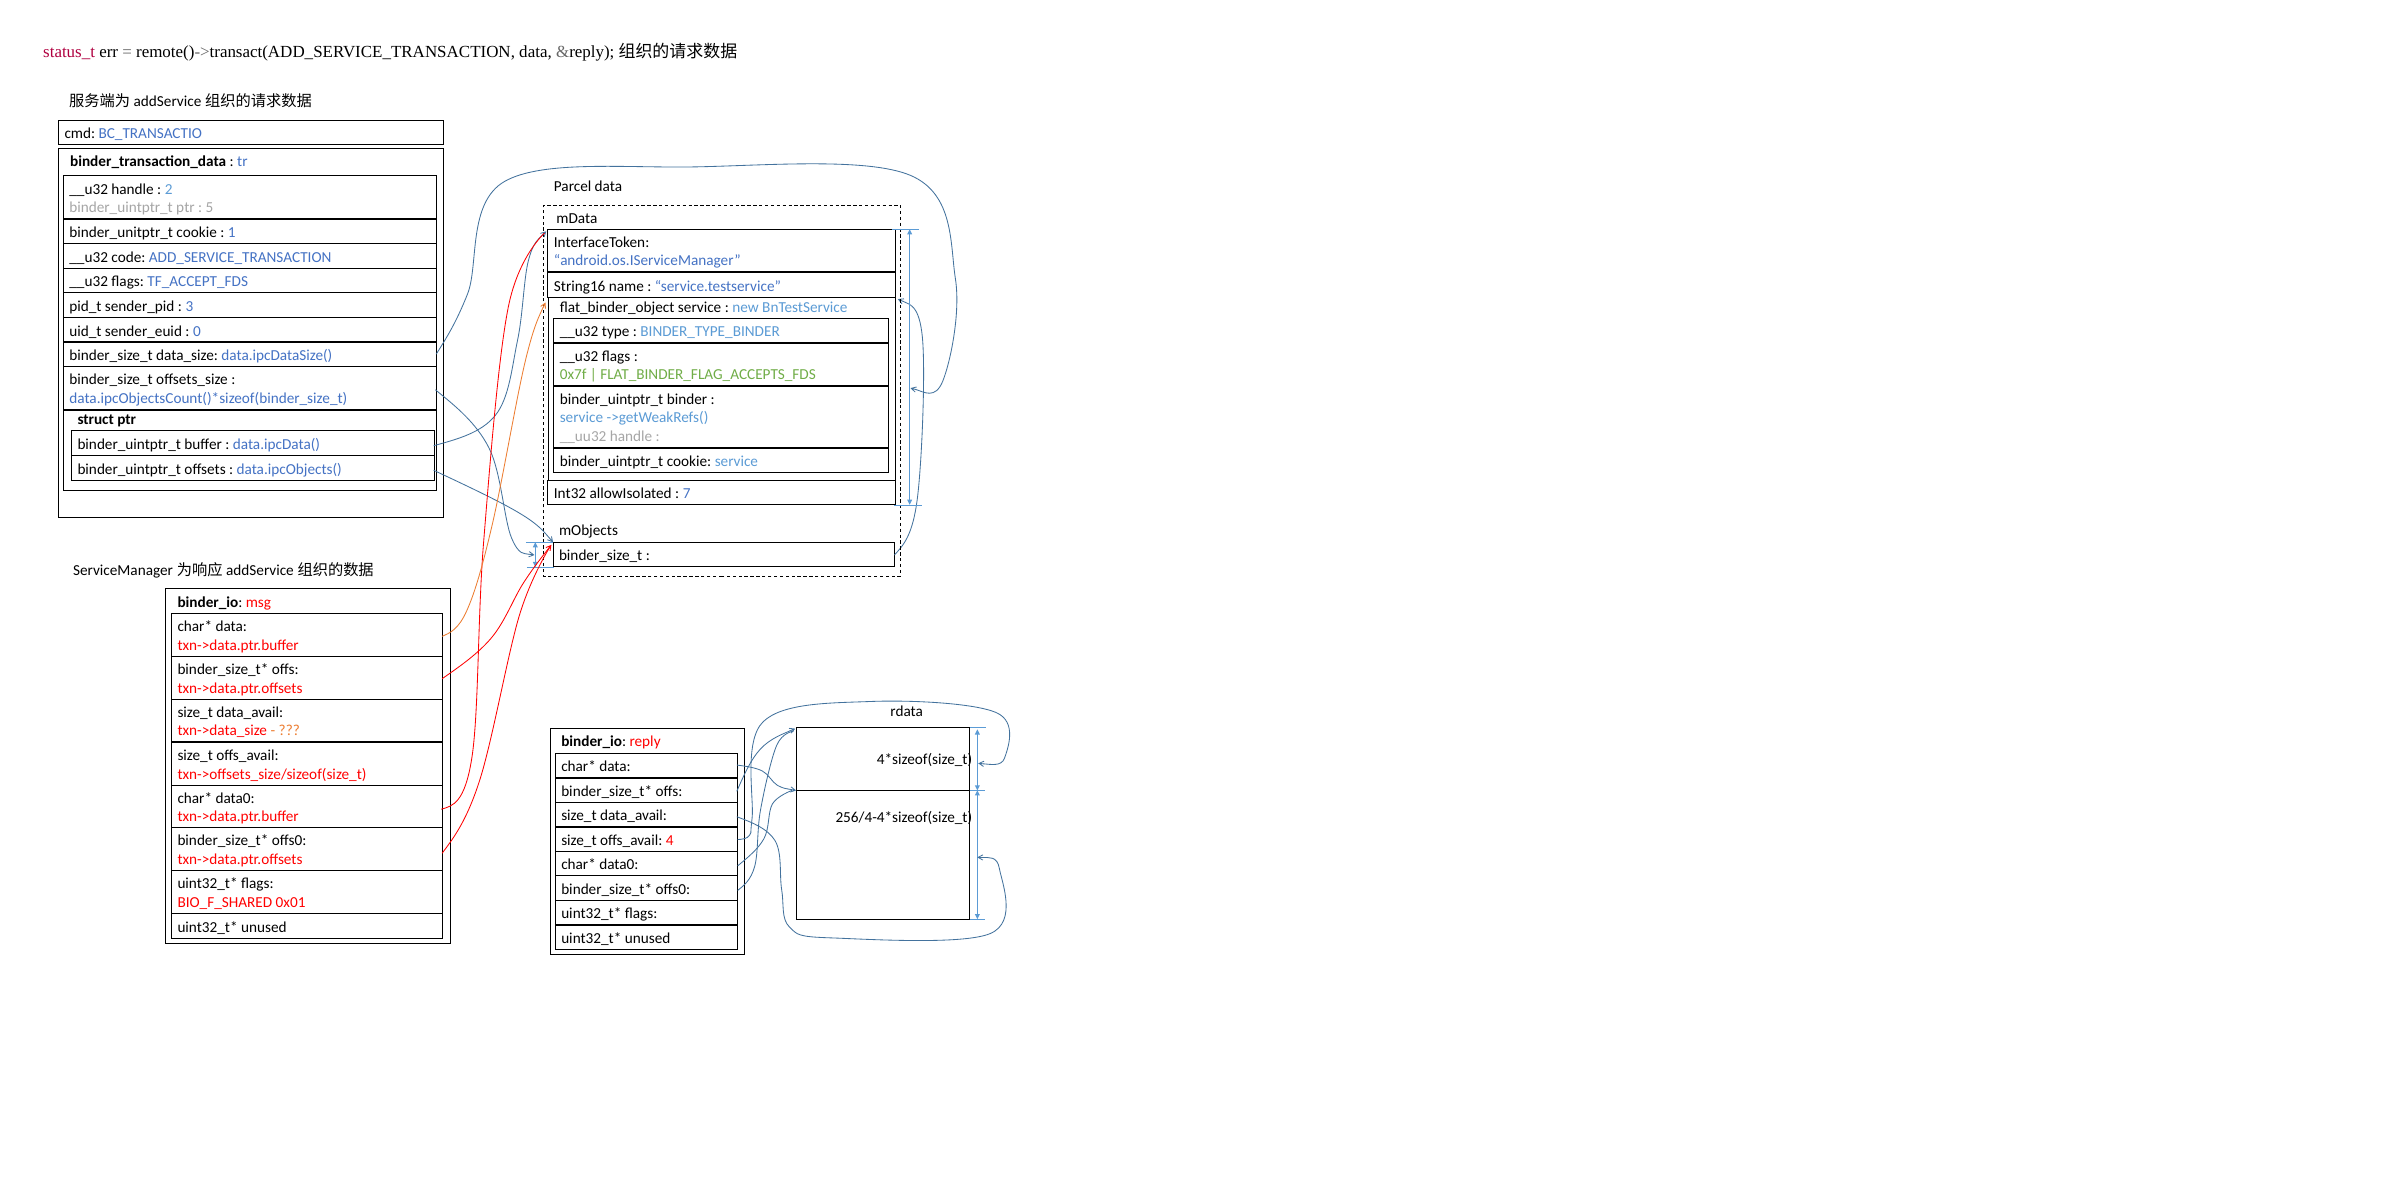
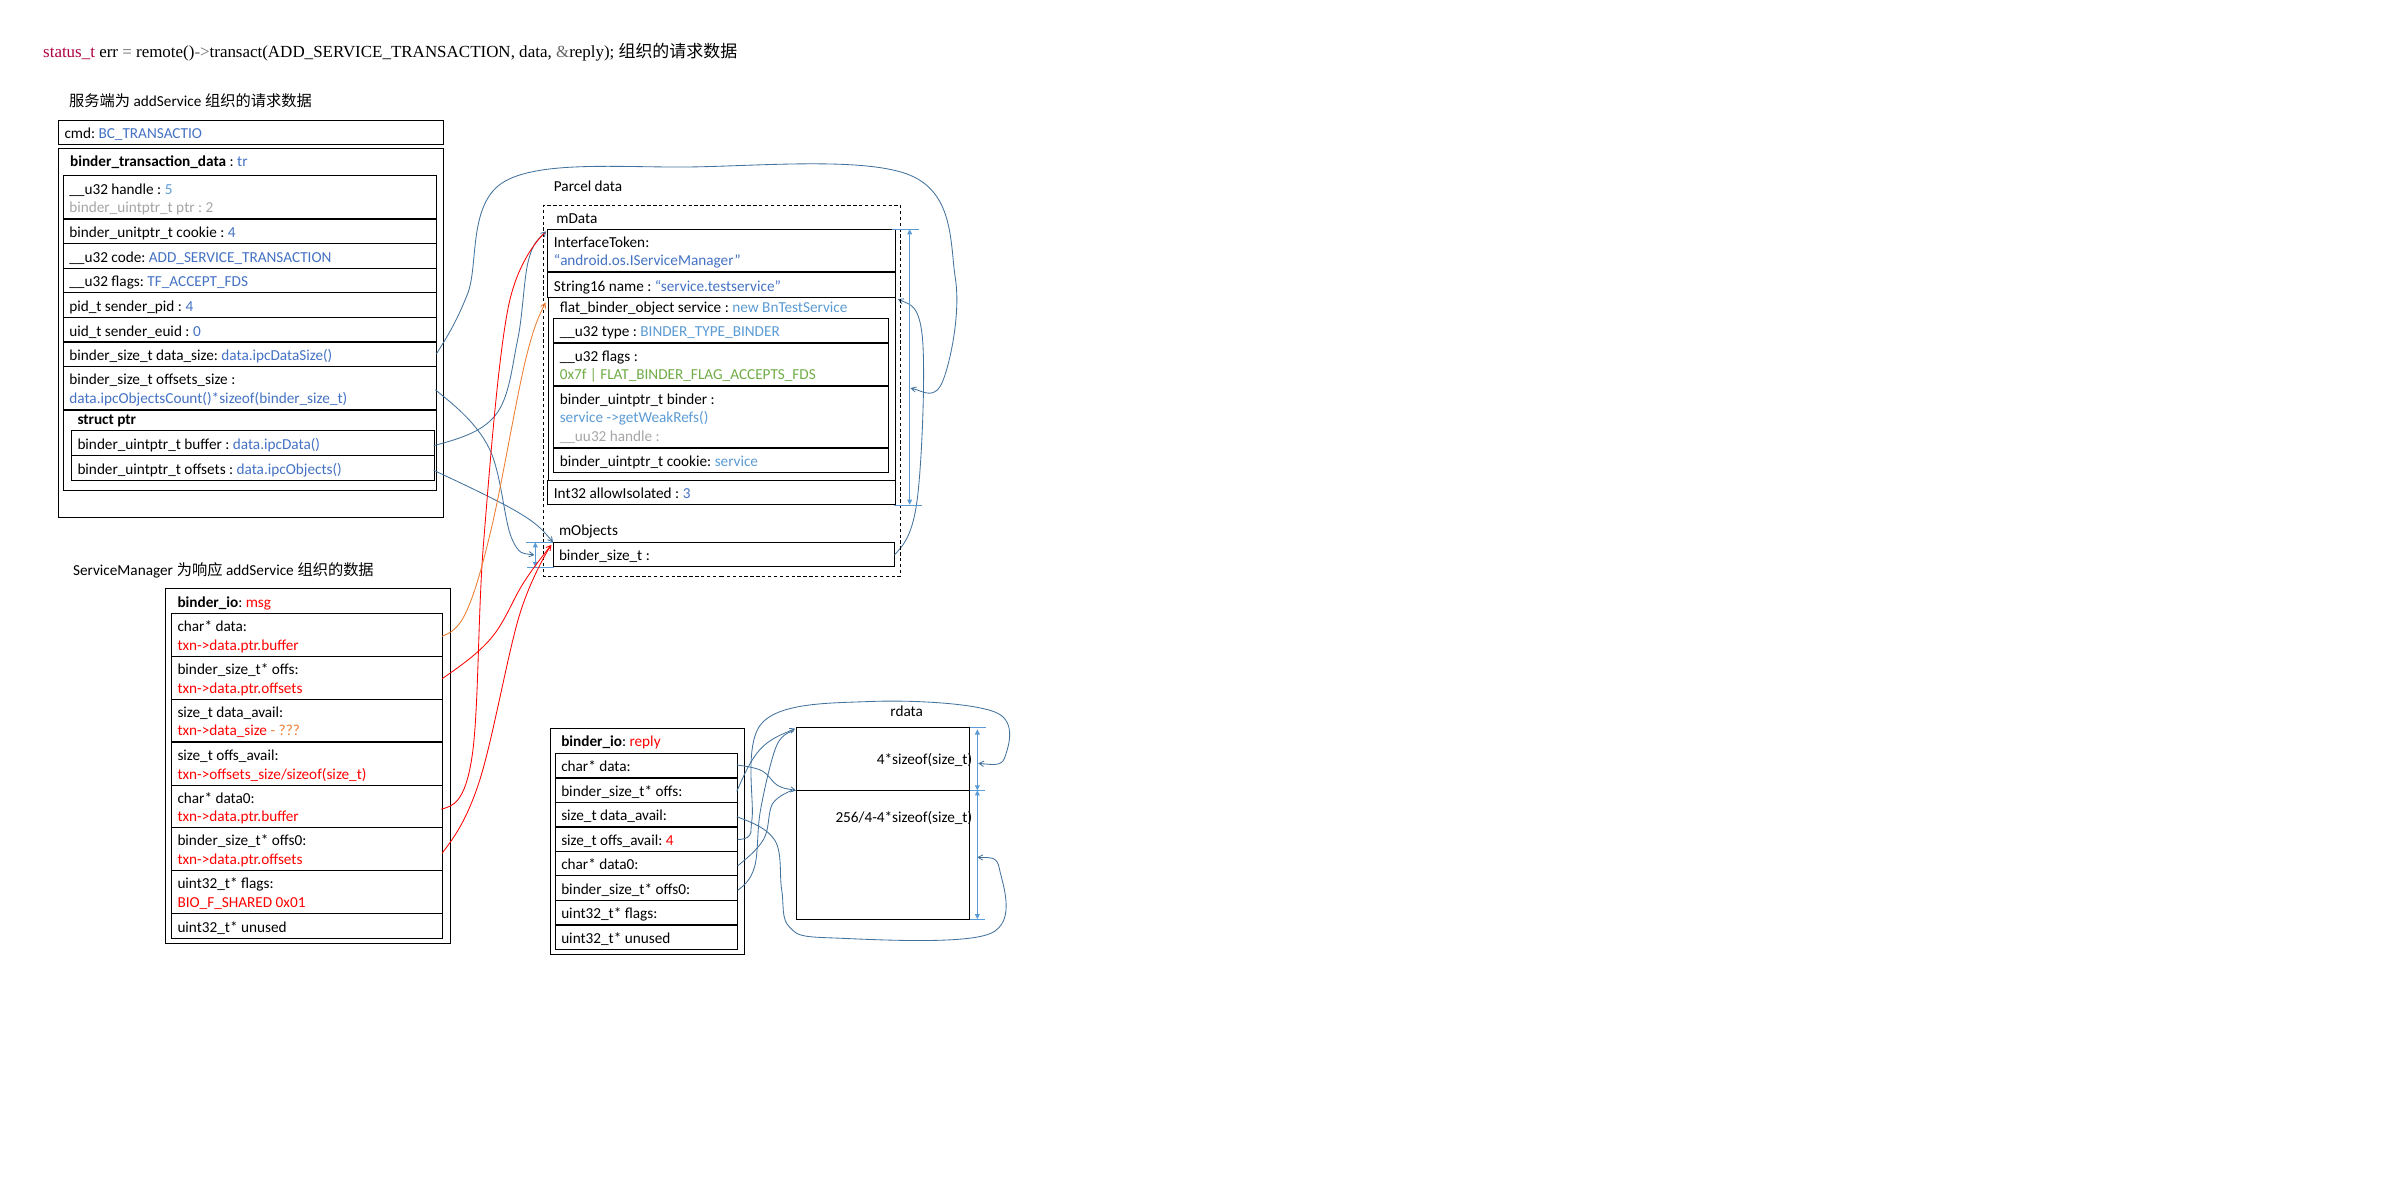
2: 2 -> 5
5: 5 -> 2
1 at (232, 233): 1 -> 4
3 at (189, 306): 3 -> 4
7: 7 -> 3
